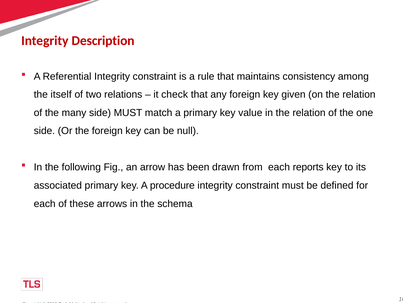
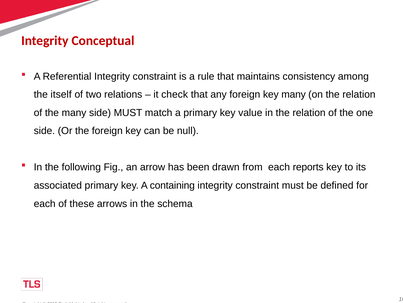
Description: Description -> Conceptual
key given: given -> many
procedure: procedure -> containing
